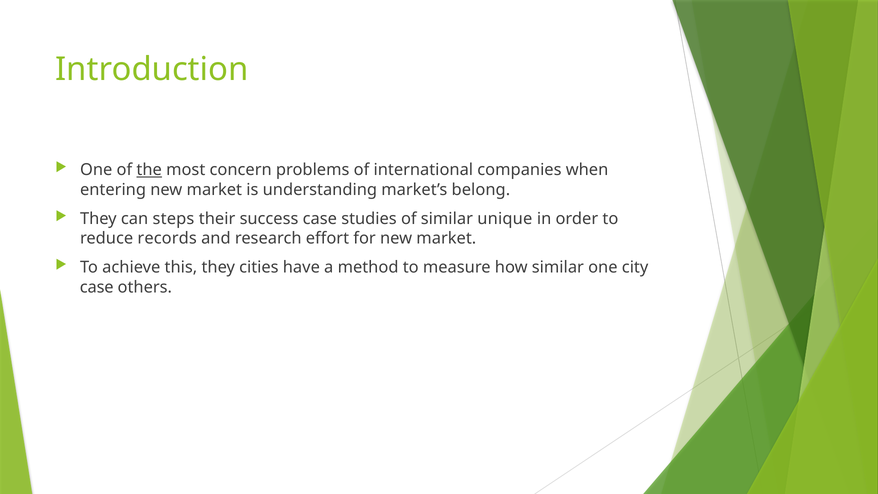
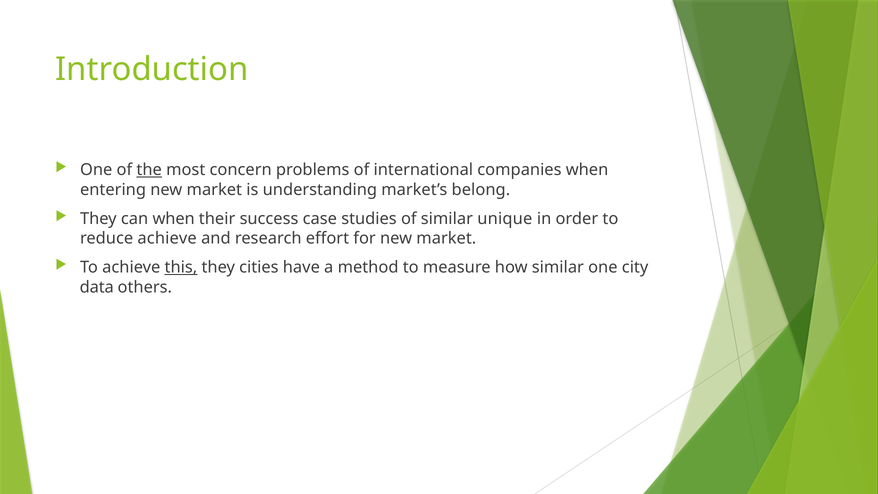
can steps: steps -> when
reduce records: records -> achieve
this underline: none -> present
case at (97, 287): case -> data
